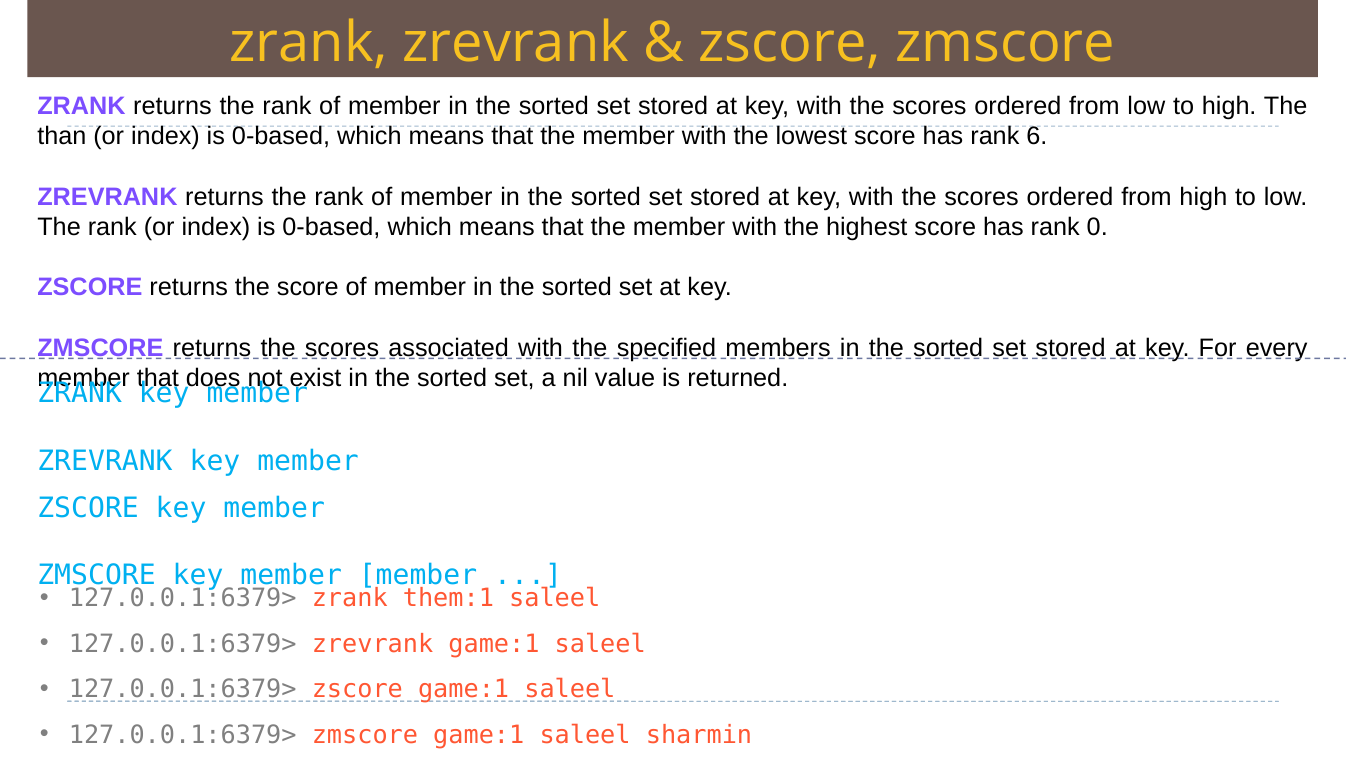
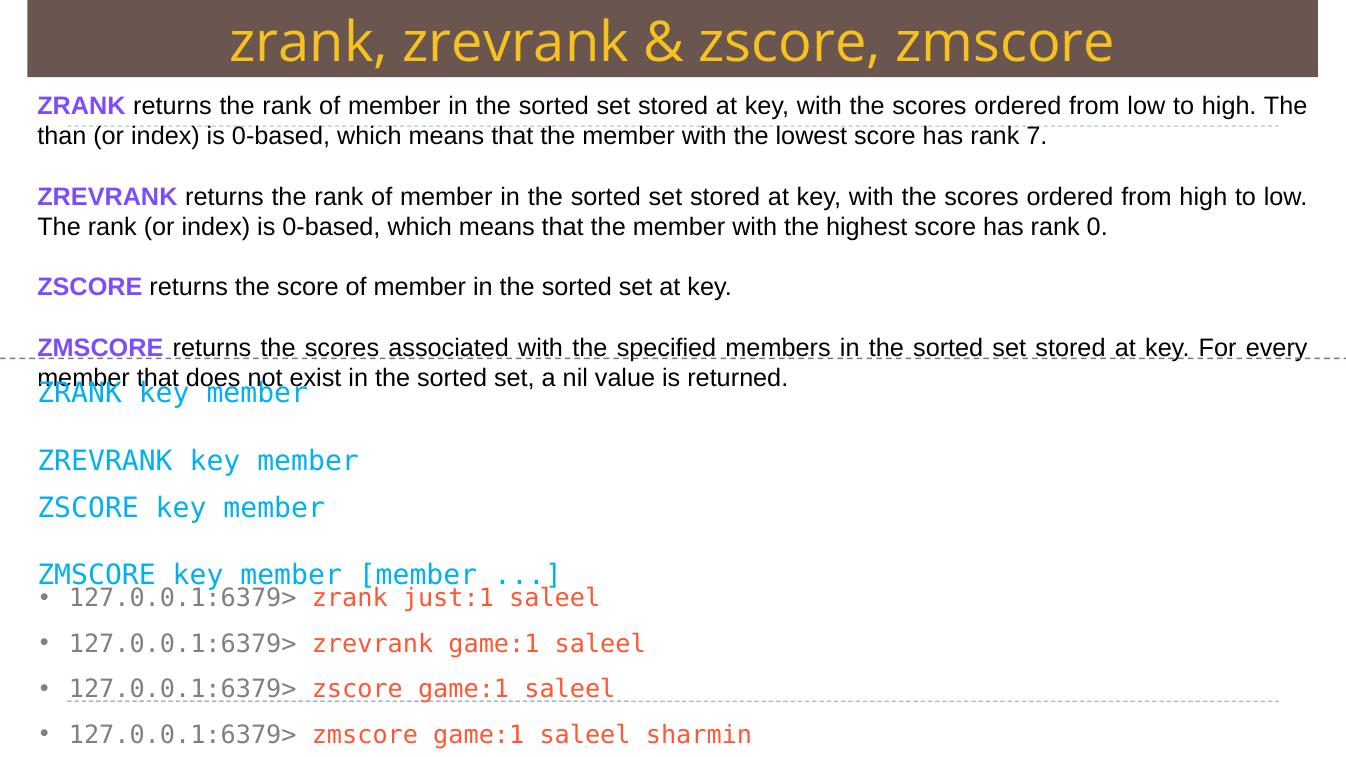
6: 6 -> 7
them:1: them:1 -> just:1
